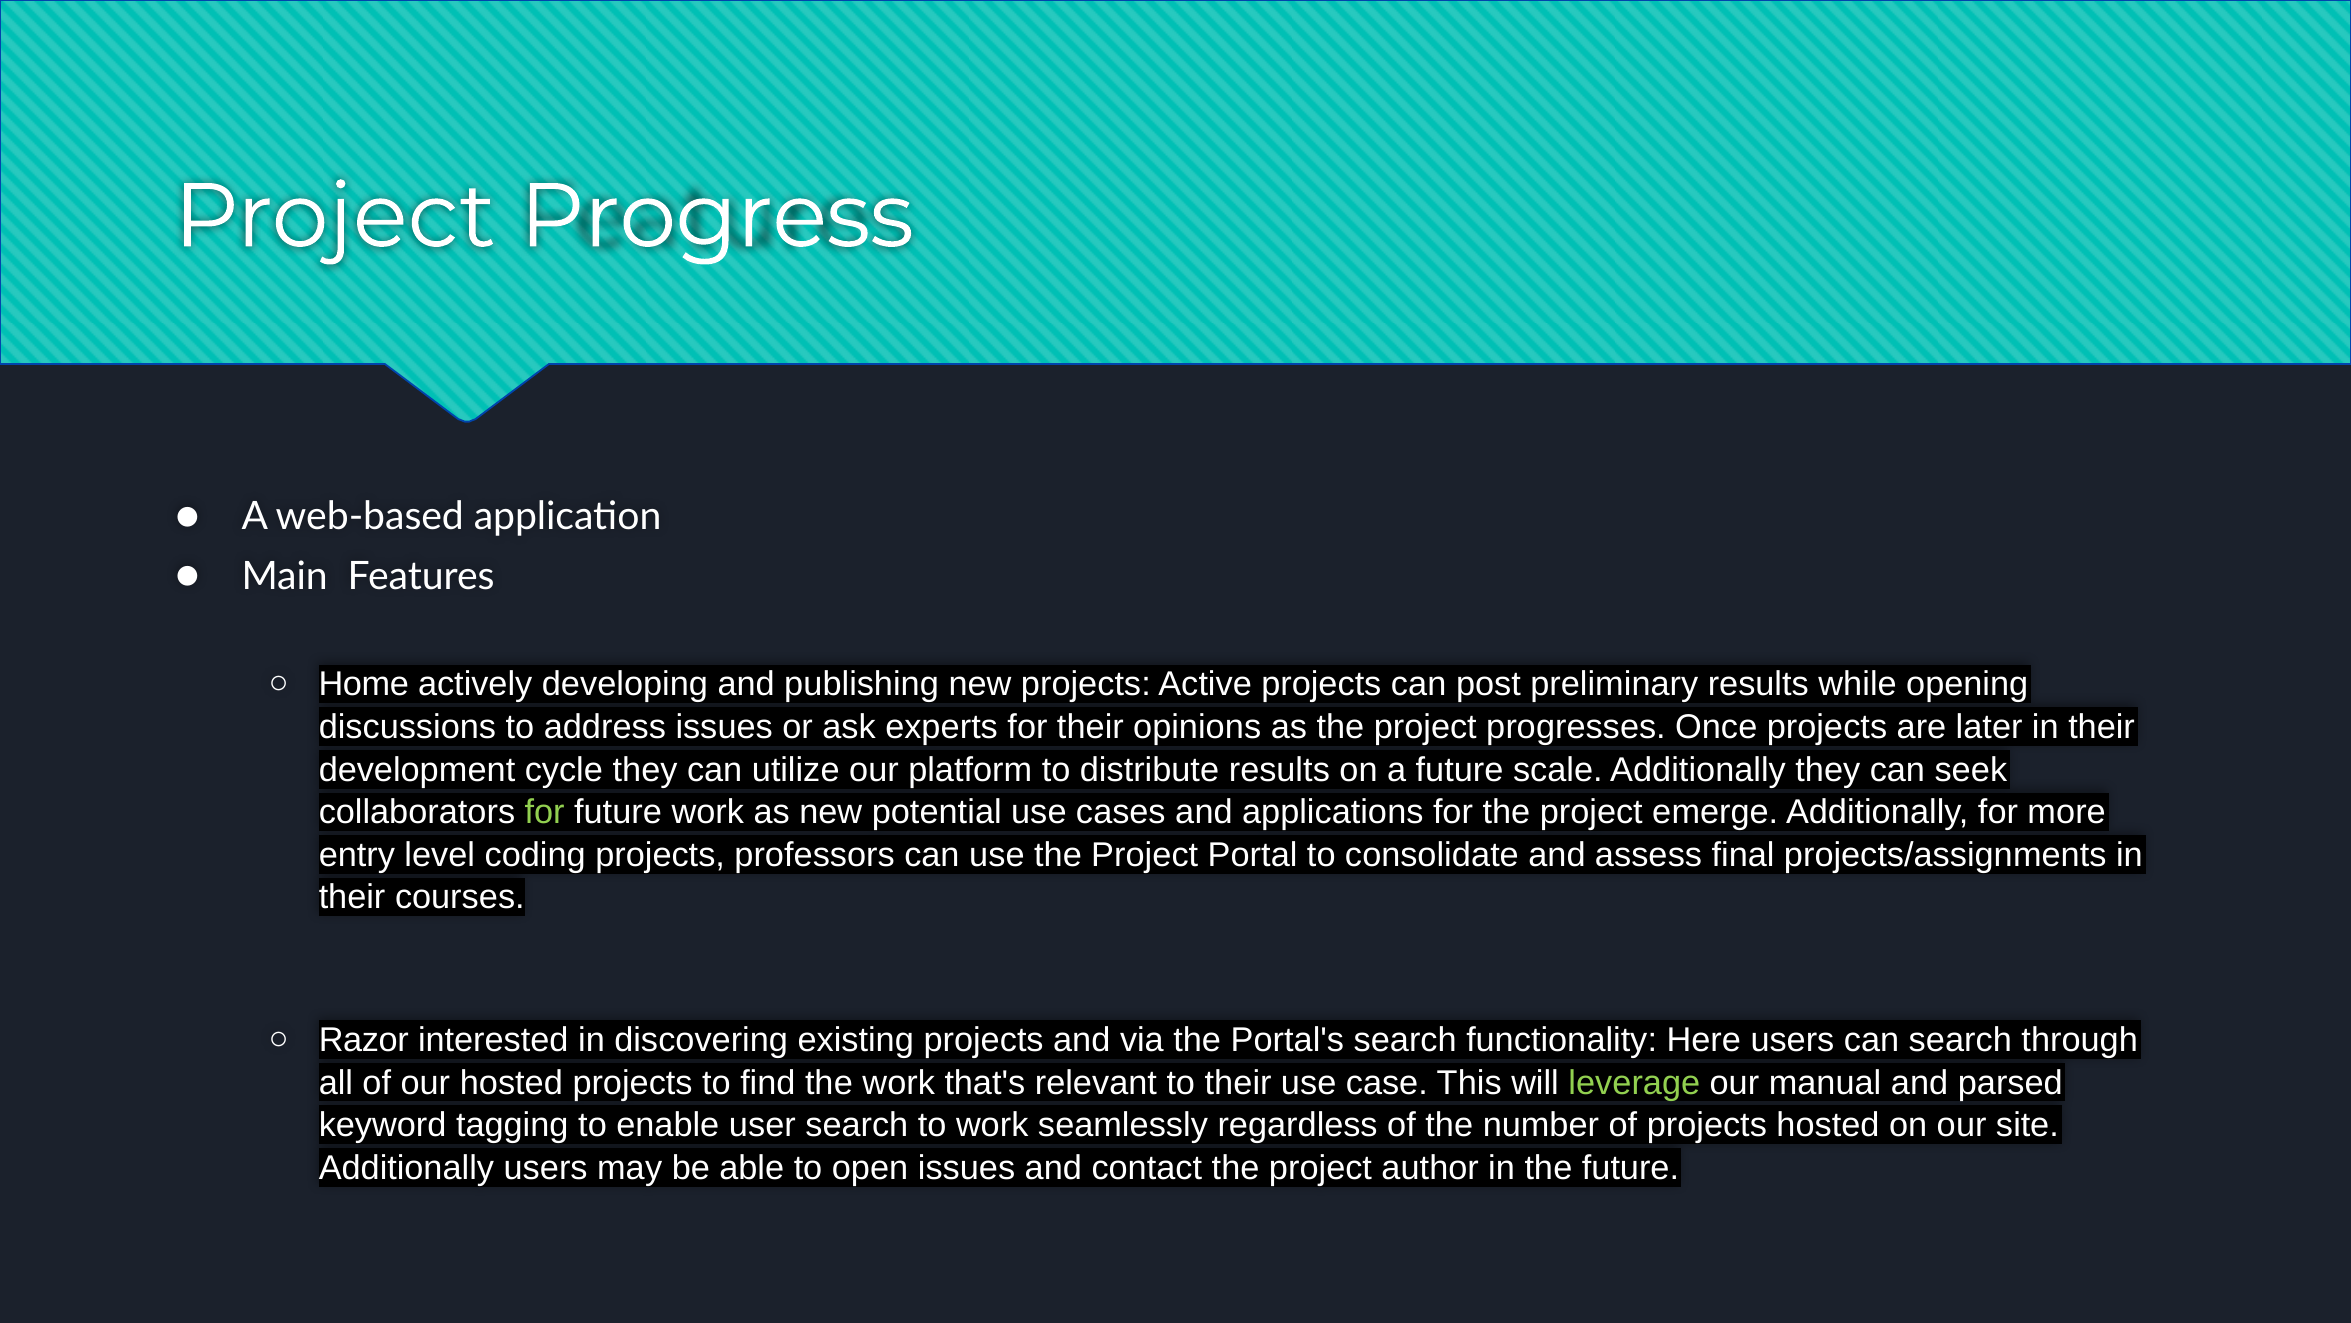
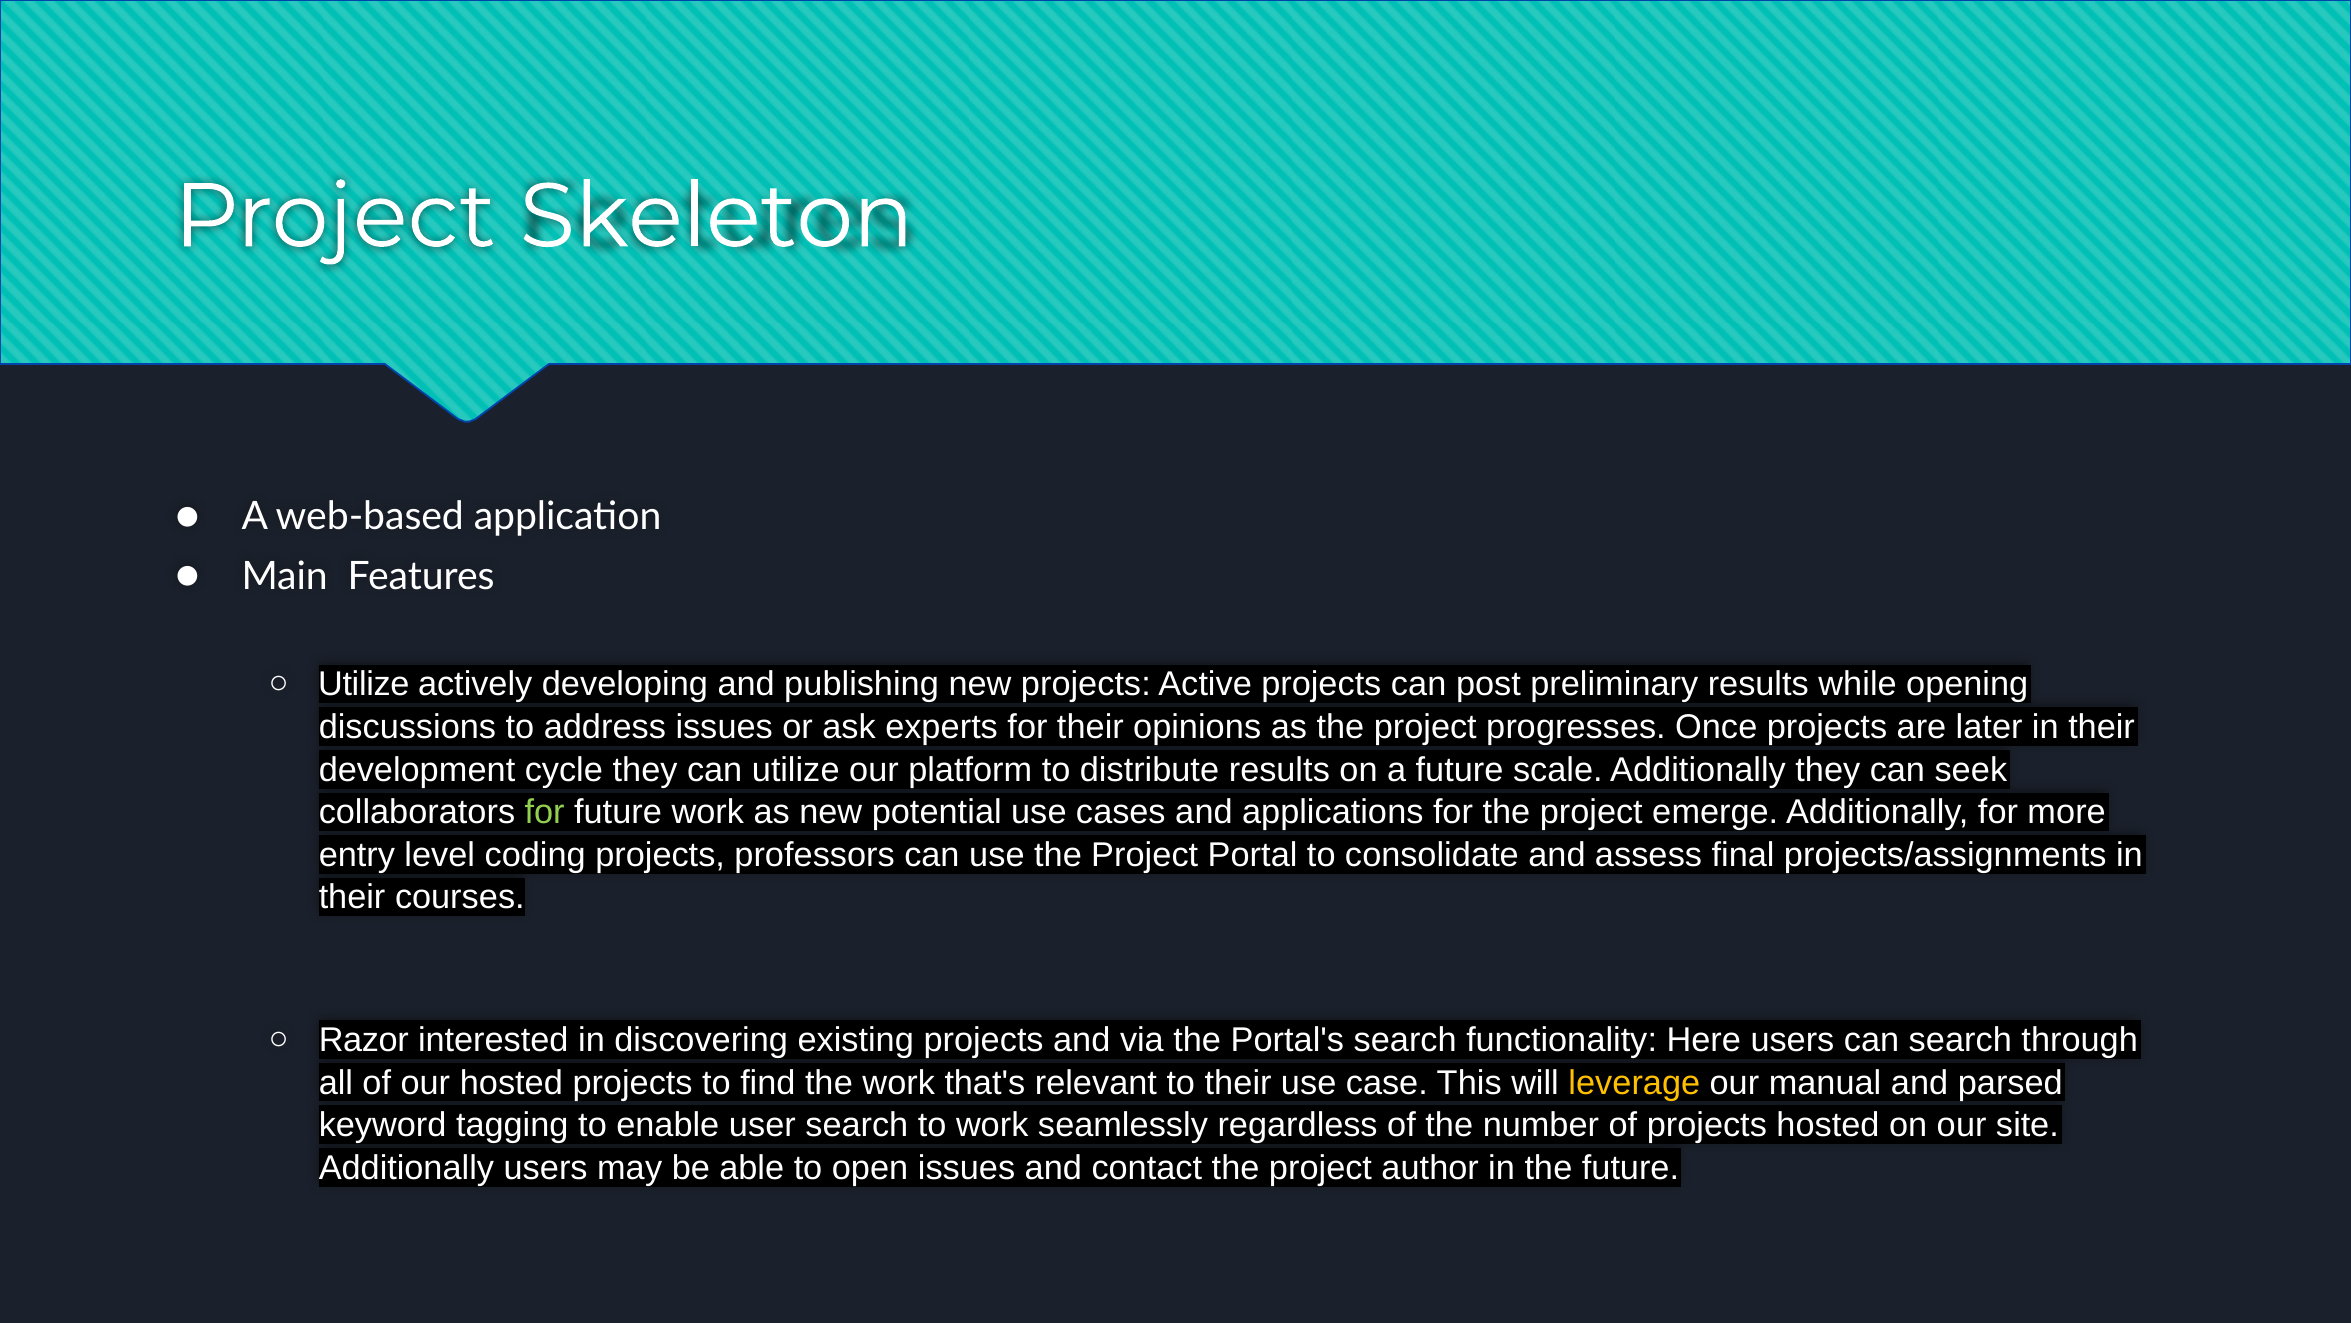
Progress: Progress -> Skeleton
Home at (364, 684): Home -> Utilize
leverage colour: light green -> yellow
